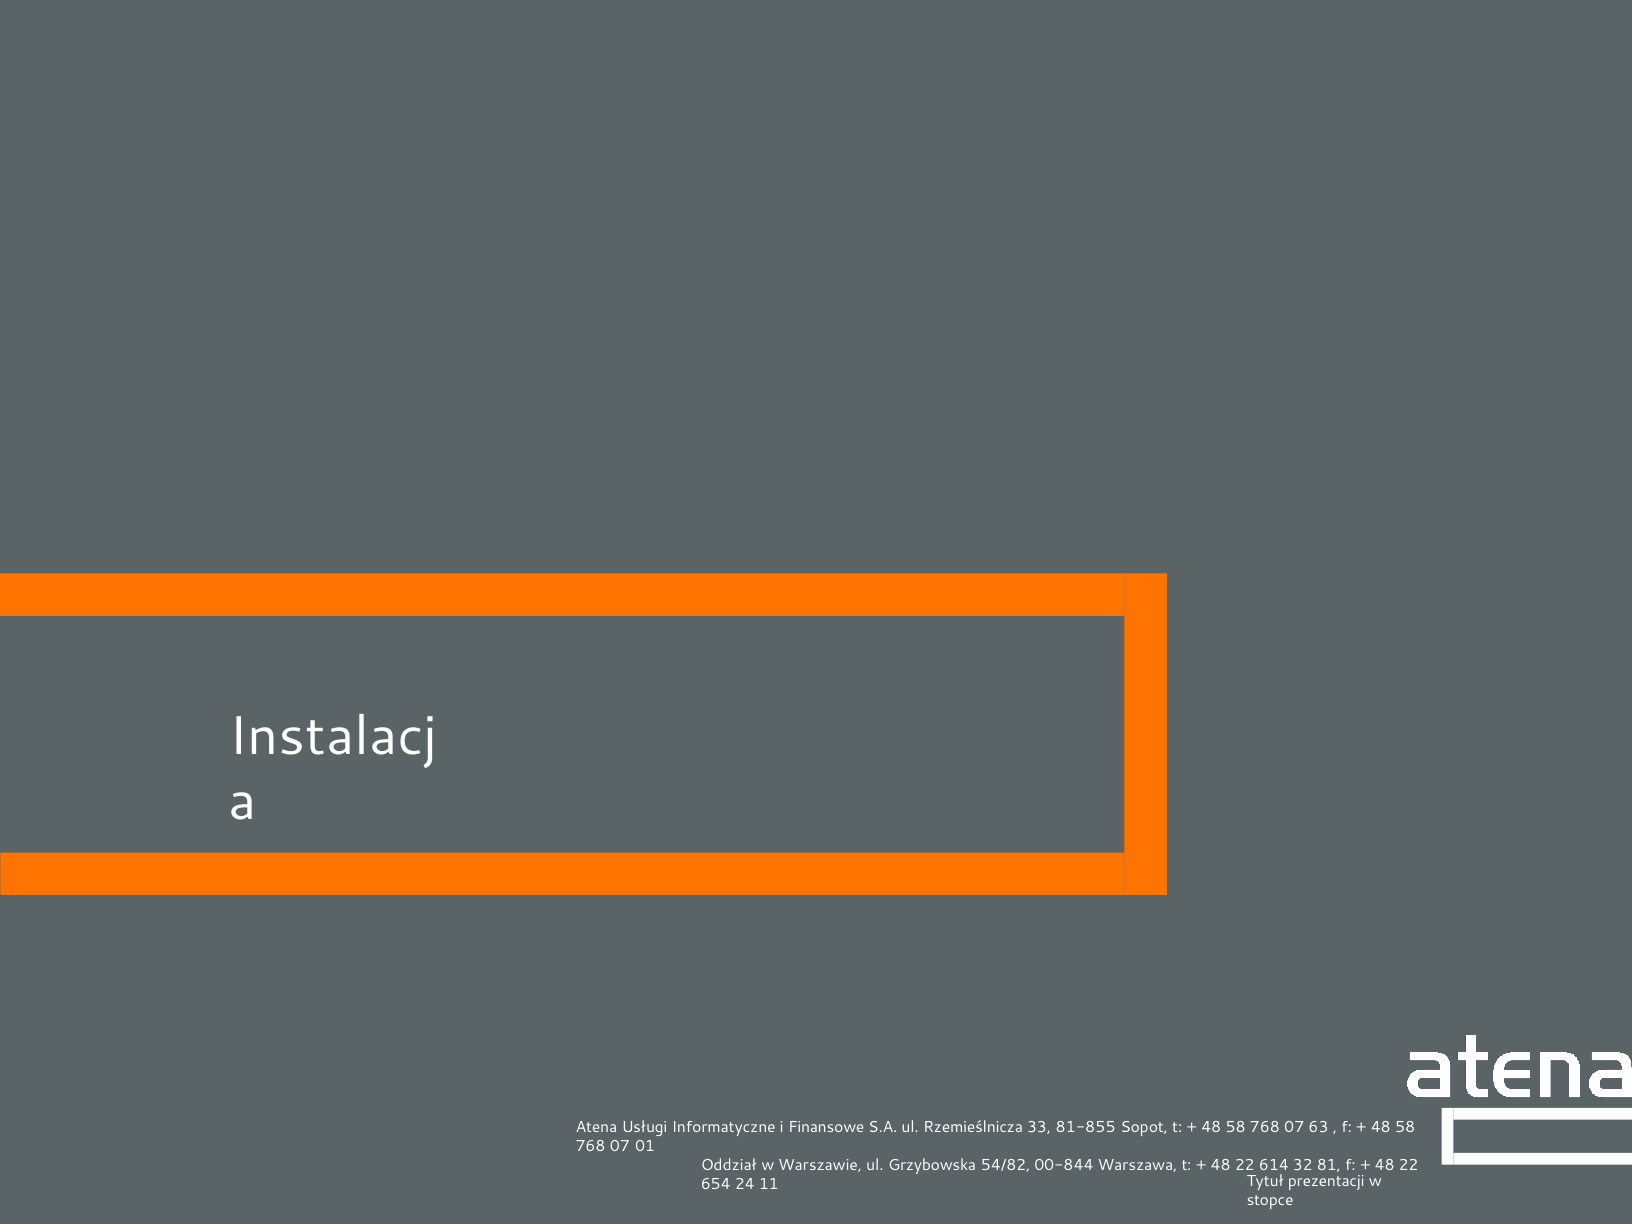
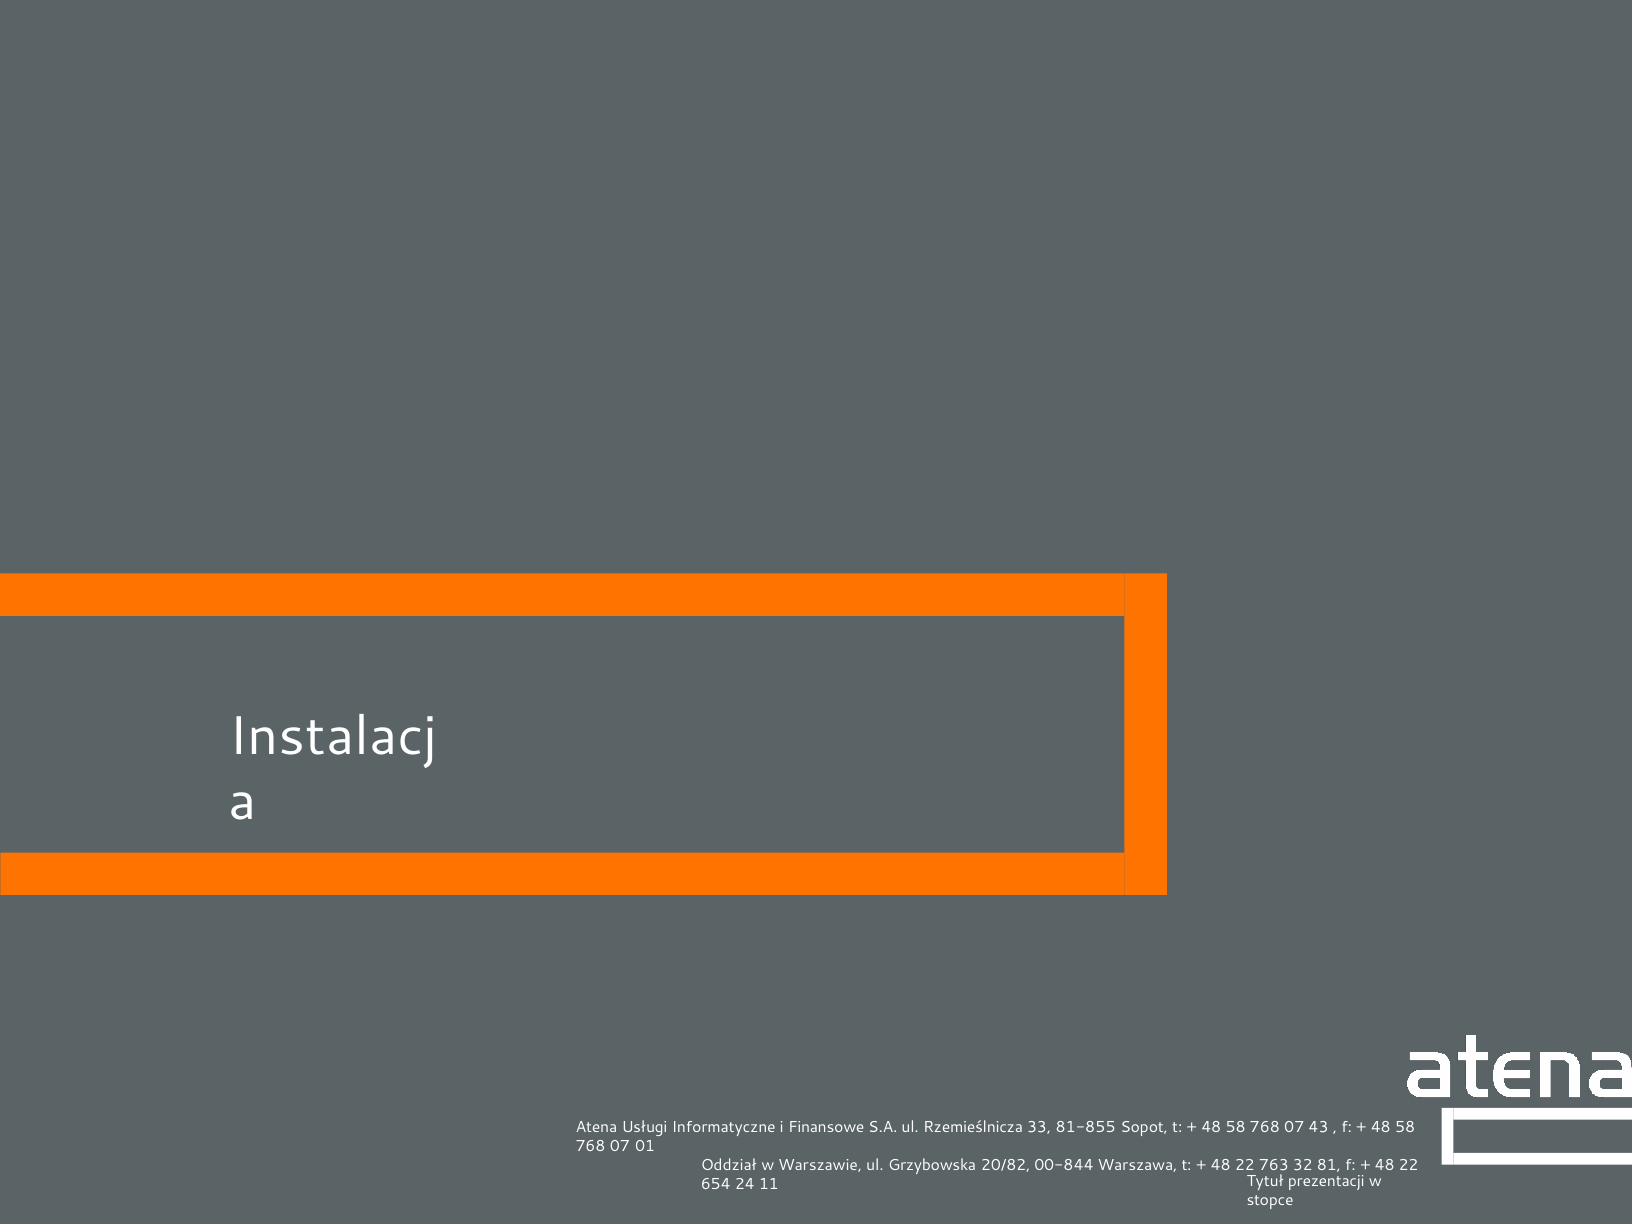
63: 63 -> 43
54/82: 54/82 -> 20/82
614: 614 -> 763
